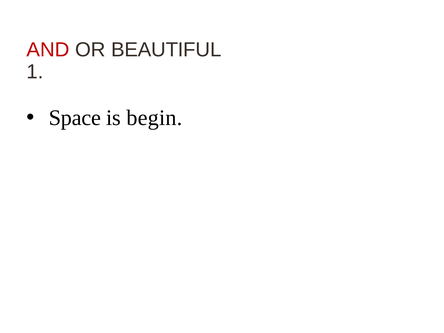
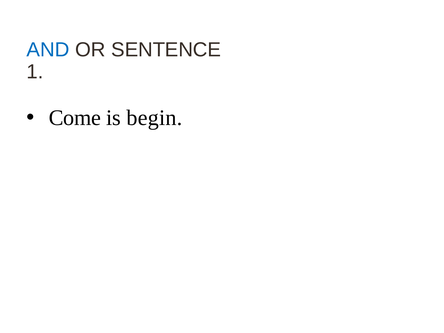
AND colour: red -> blue
BEAUTIFUL: BEAUTIFUL -> SENTENCE
Space: Space -> Come
